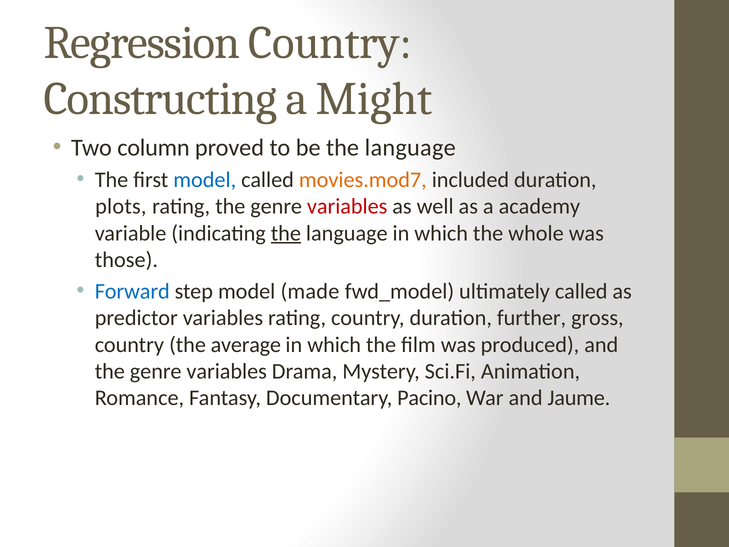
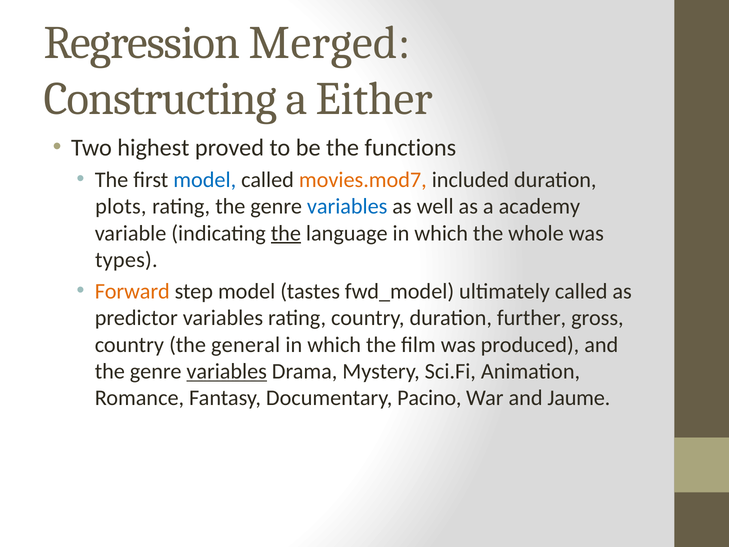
Regression Country: Country -> Merged
Might: Might -> Either
column: column -> highest
be the language: language -> functions
variables at (347, 206) colour: red -> blue
those: those -> types
Forward colour: blue -> orange
made: made -> tastes
average: average -> general
variables at (227, 371) underline: none -> present
